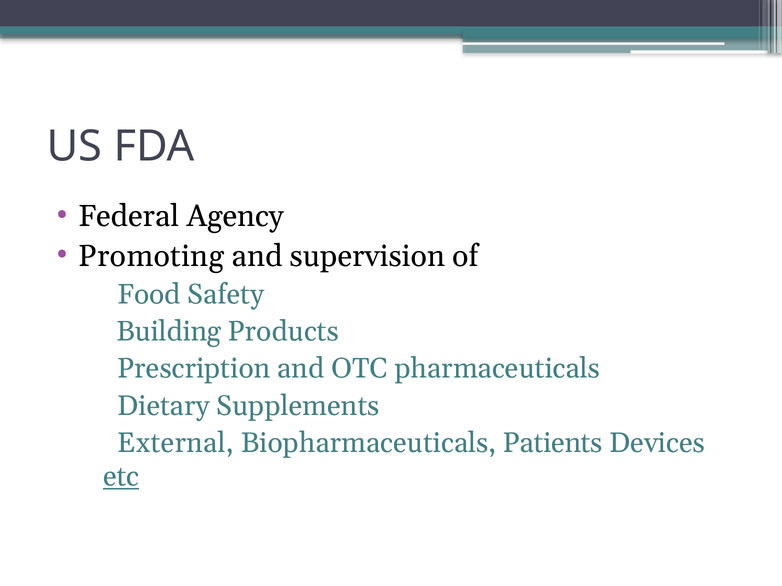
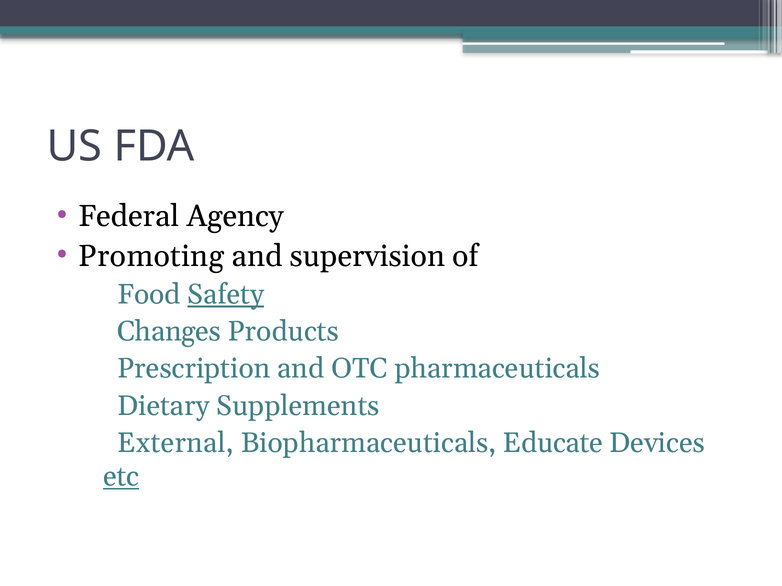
Safety underline: none -> present
Building: Building -> Changes
Patients: Patients -> Educate
